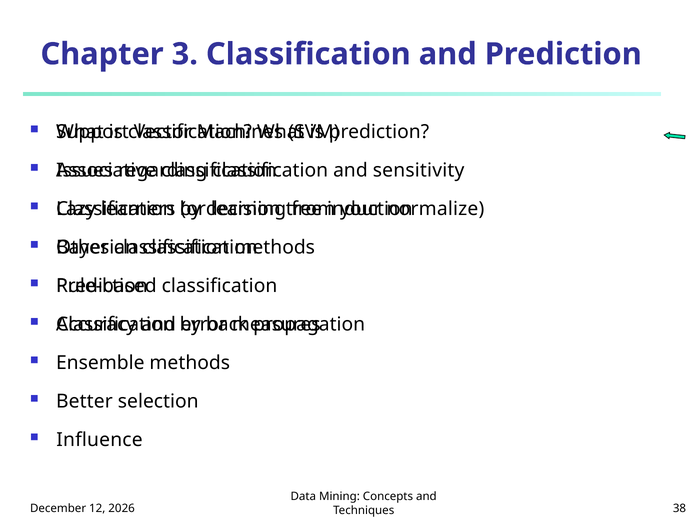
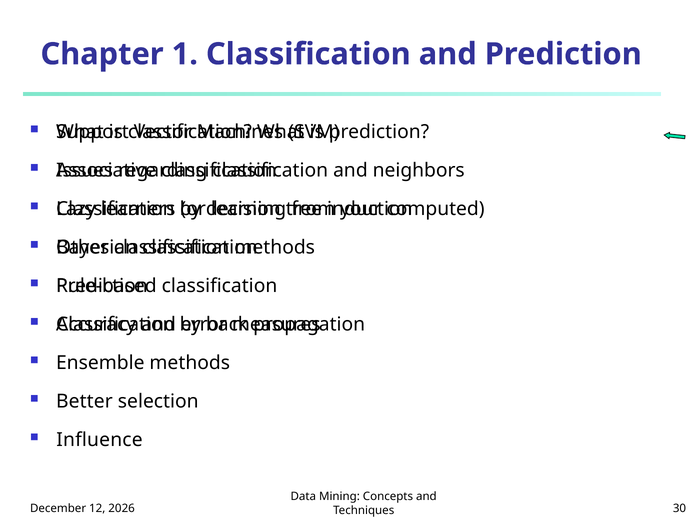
3: 3 -> 1
sensitivity: sensitivity -> neighbors
normalize: normalize -> computed
38: 38 -> 30
